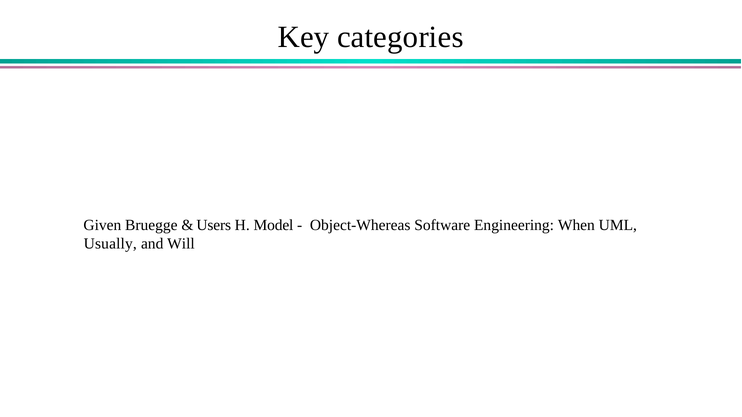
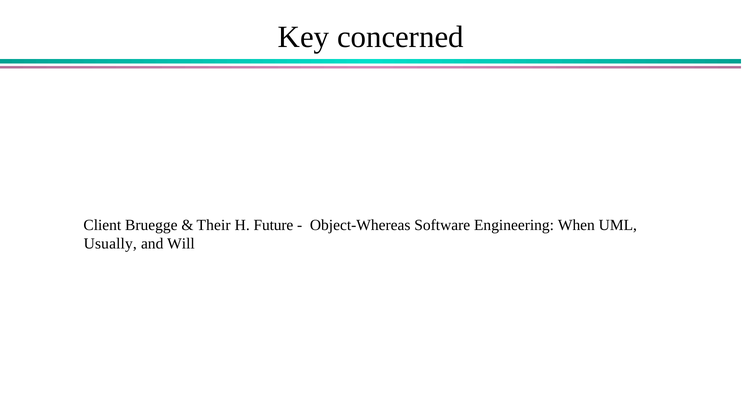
categories: categories -> concerned
Given: Given -> Client
Users: Users -> Their
Model: Model -> Future
